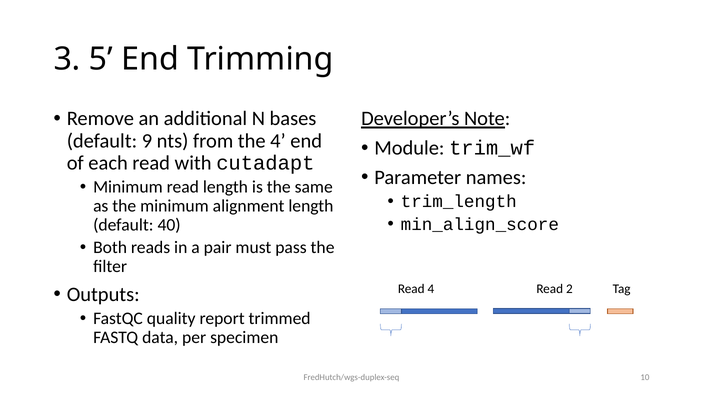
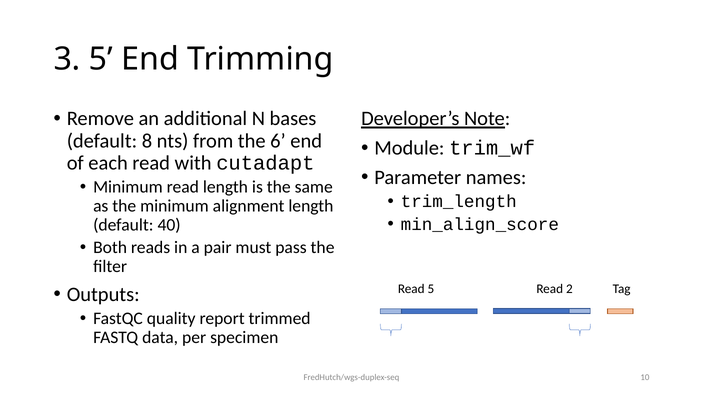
9: 9 -> 8
the 4: 4 -> 6
Read 4: 4 -> 5
